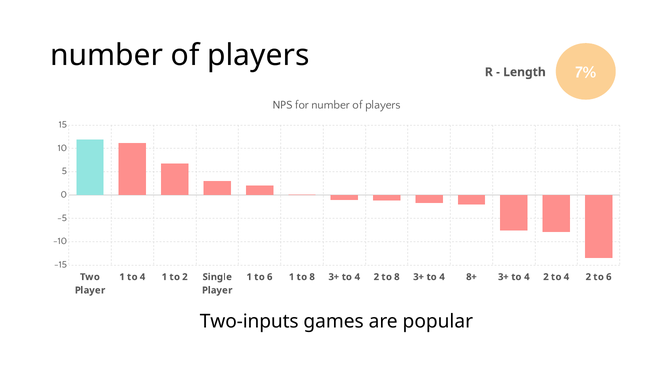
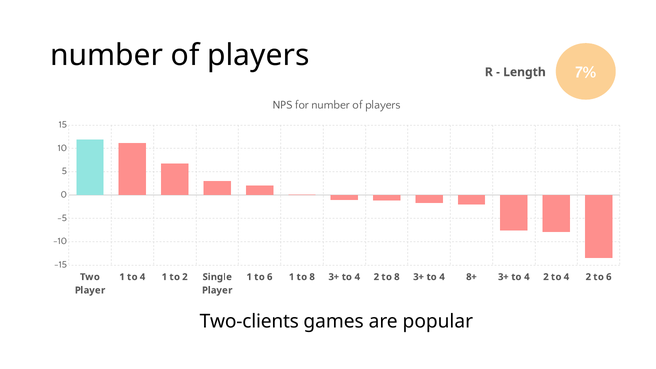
Two-inputs: Two-inputs -> Two-clients
